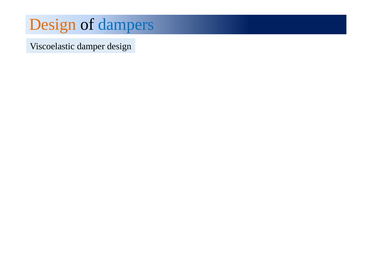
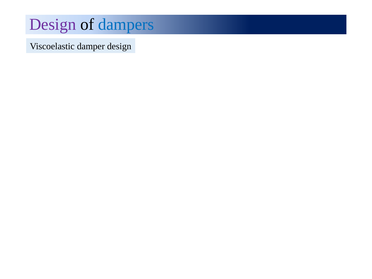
Design at (53, 24) colour: orange -> purple
